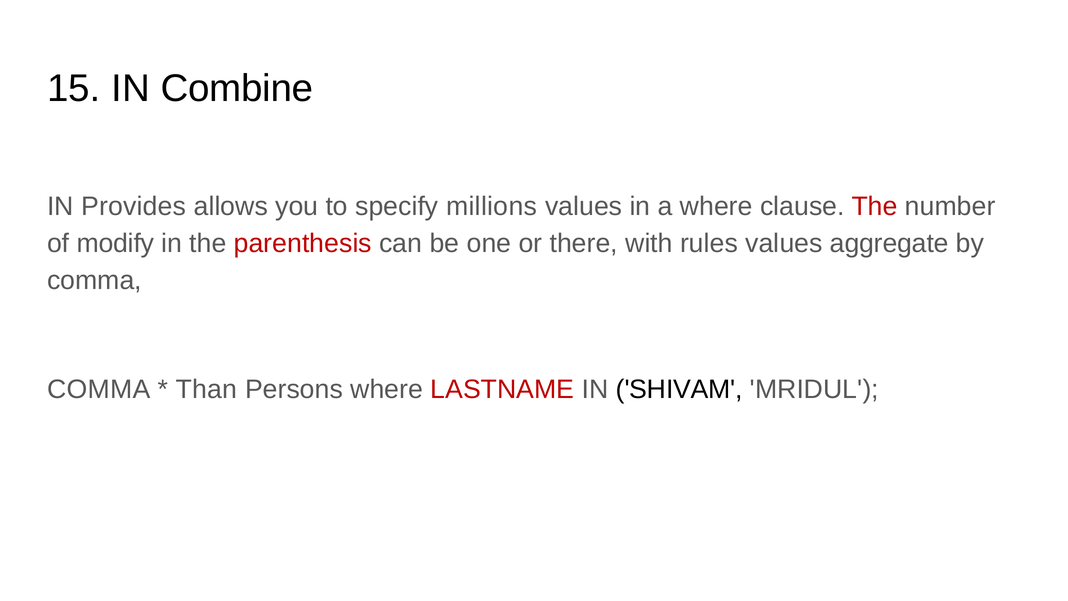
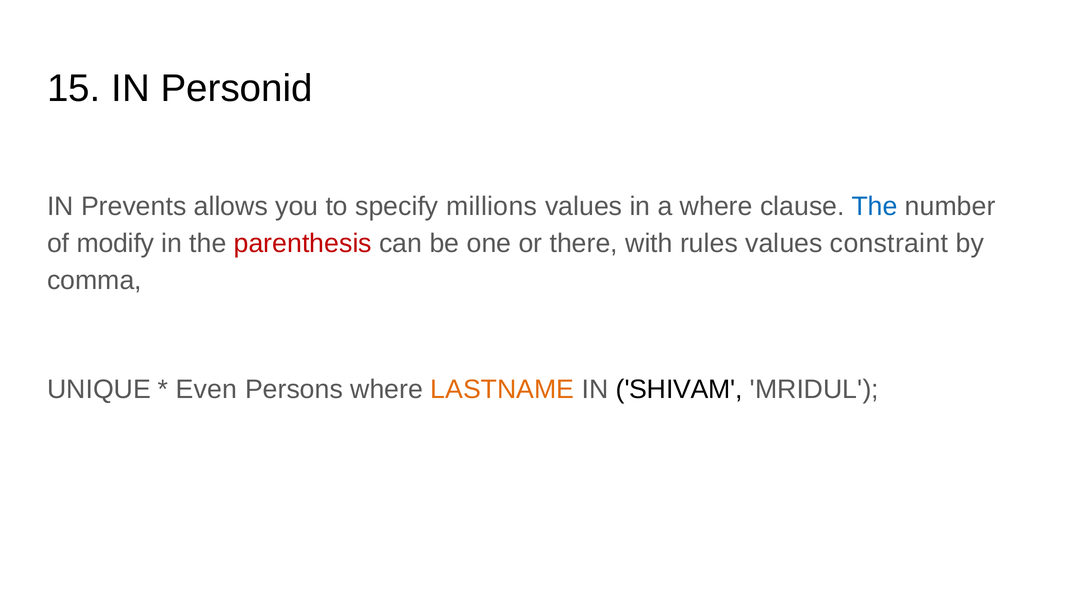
Combine: Combine -> Personid
Provides: Provides -> Prevents
The at (874, 207) colour: red -> blue
aggregate: aggregate -> constraint
COMMA at (99, 389): COMMA -> UNIQUE
Than: Than -> Even
LASTNAME colour: red -> orange
